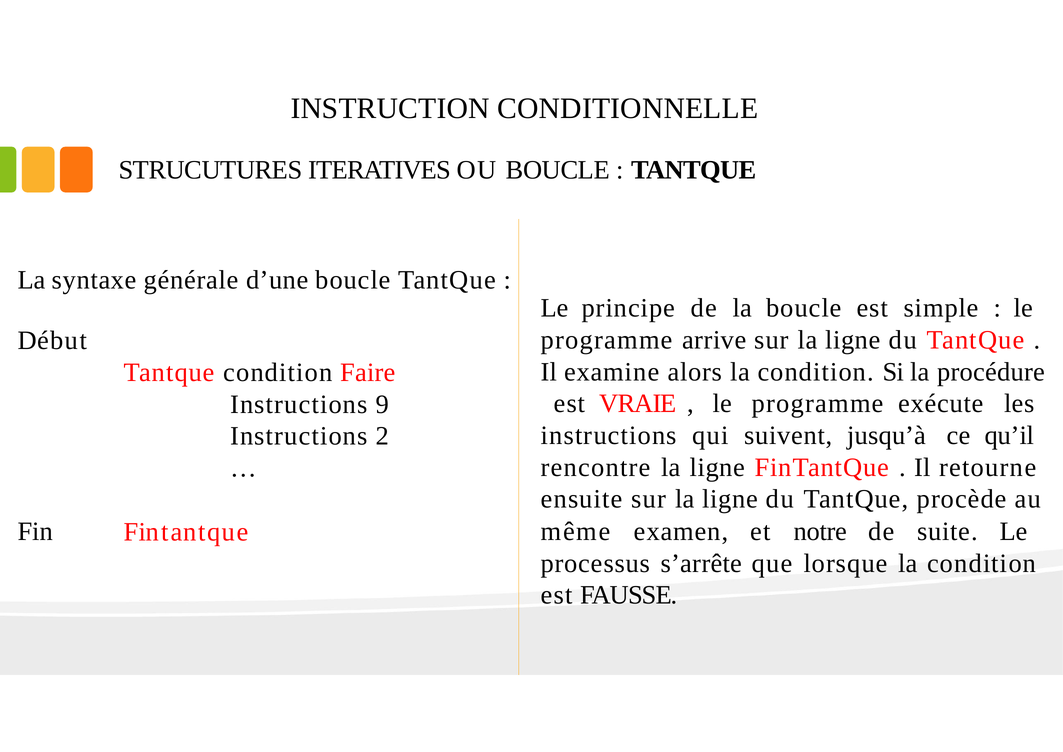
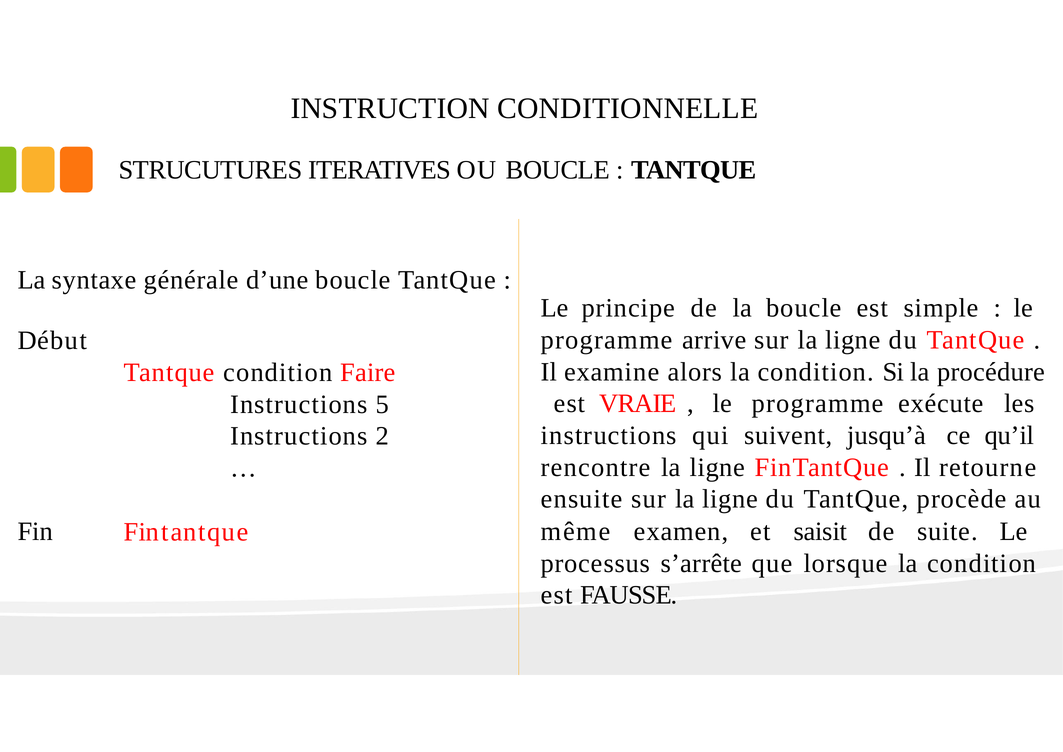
9: 9 -> 5
notre: notre -> saisit
